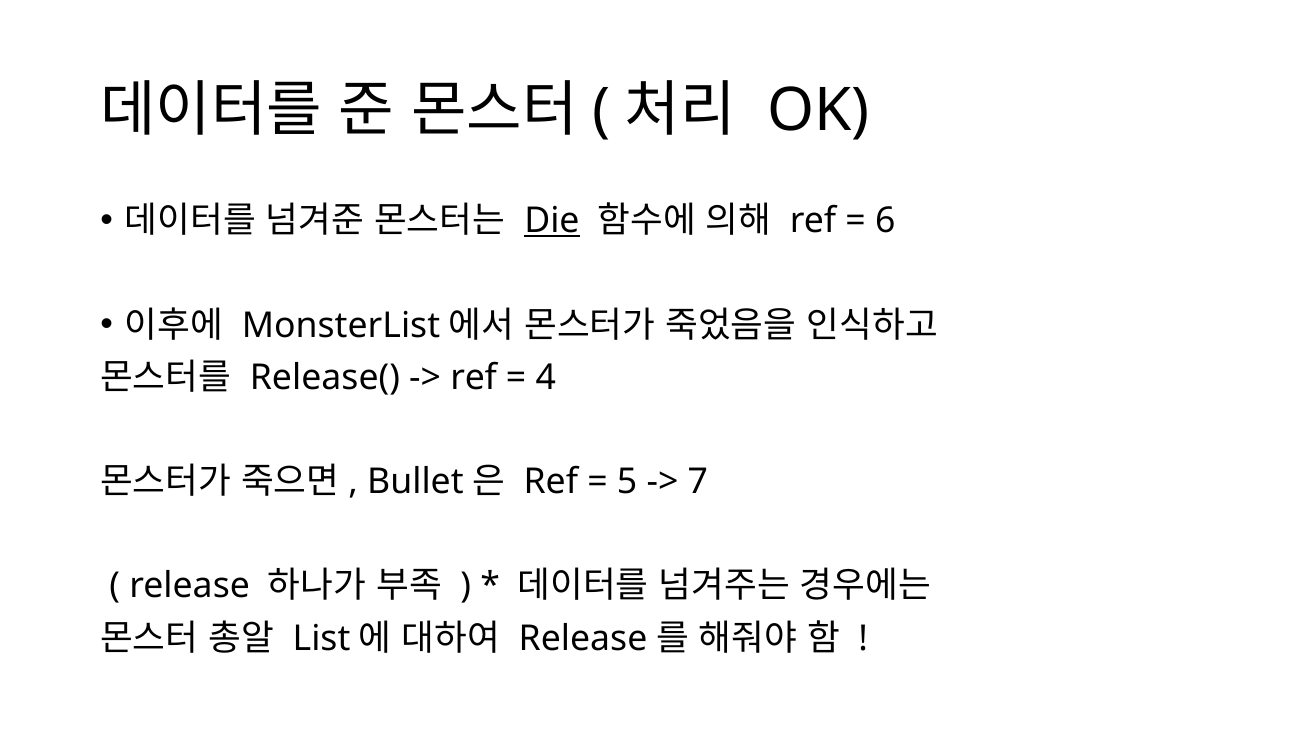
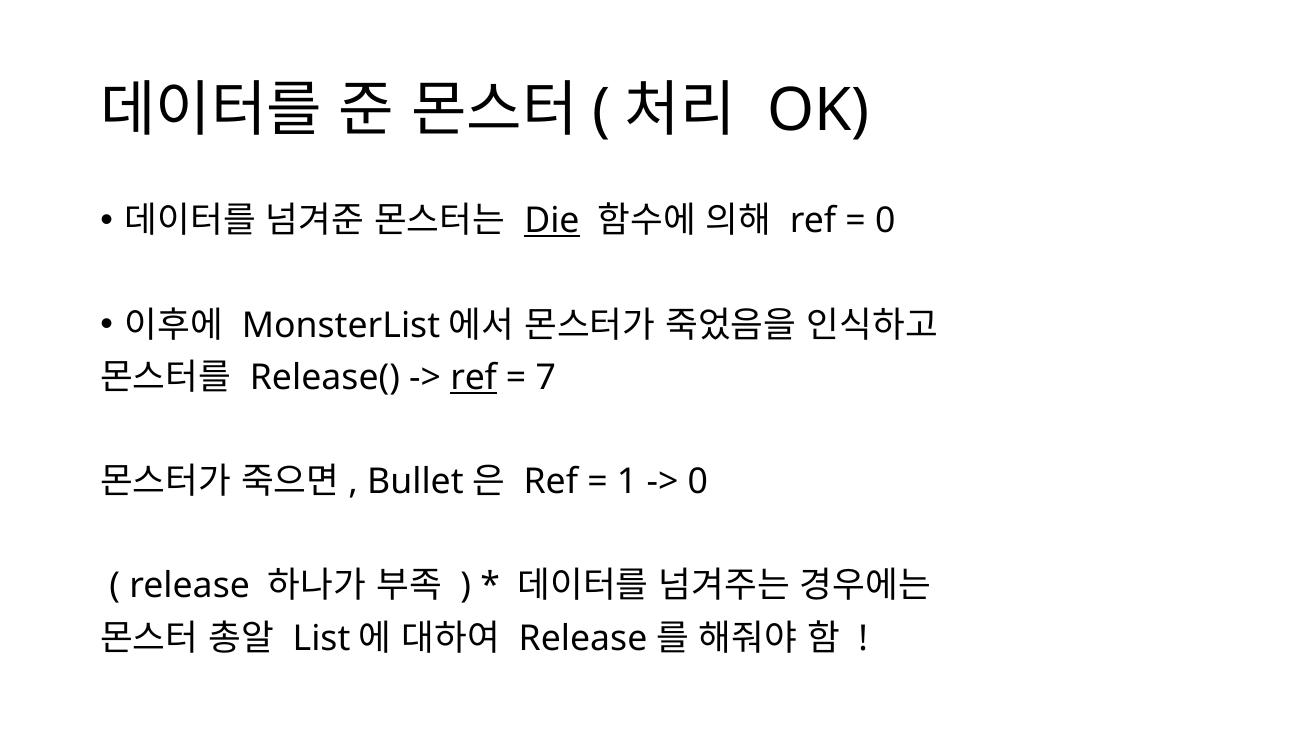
6 at (885, 221): 6 -> 0
ref at (474, 377) underline: none -> present
4: 4 -> 7
5: 5 -> 1
7 at (698, 482): 7 -> 0
